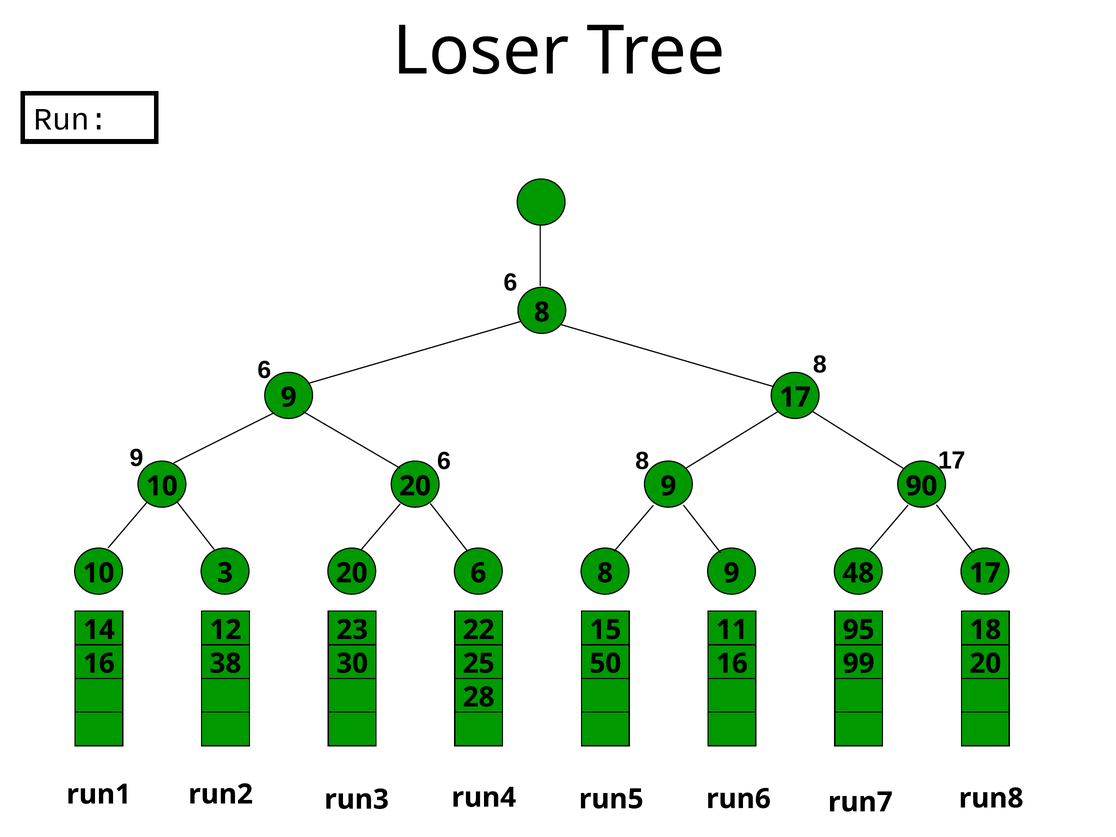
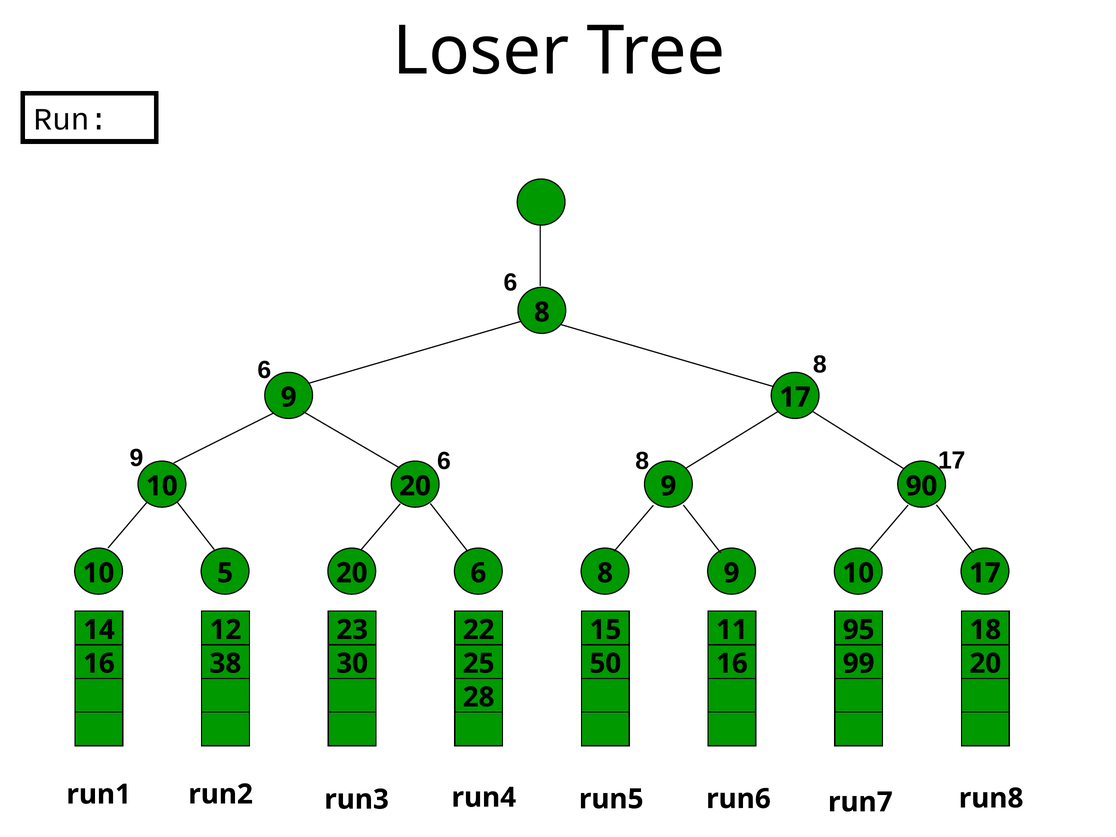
3: 3 -> 5
9 48: 48 -> 10
